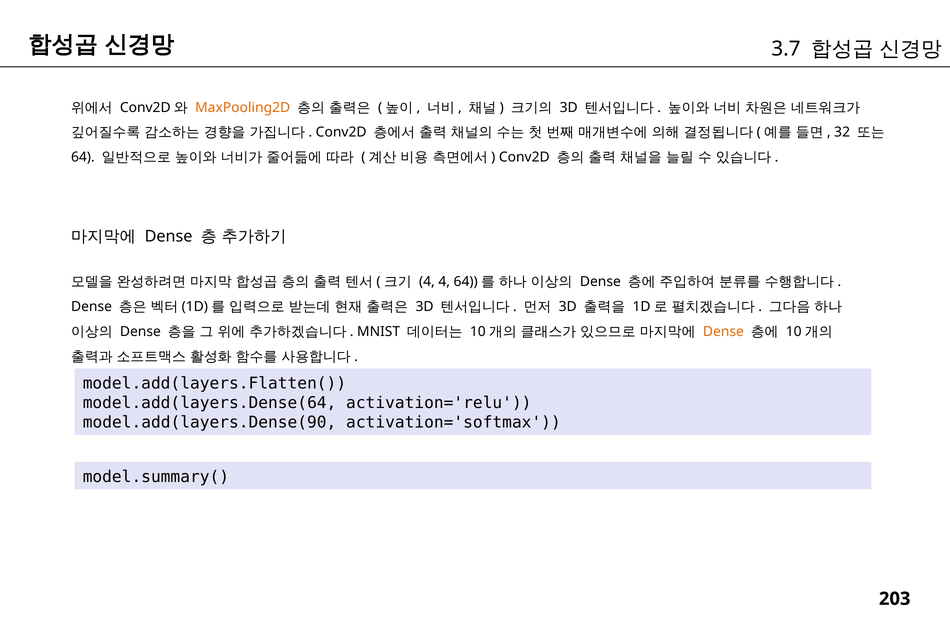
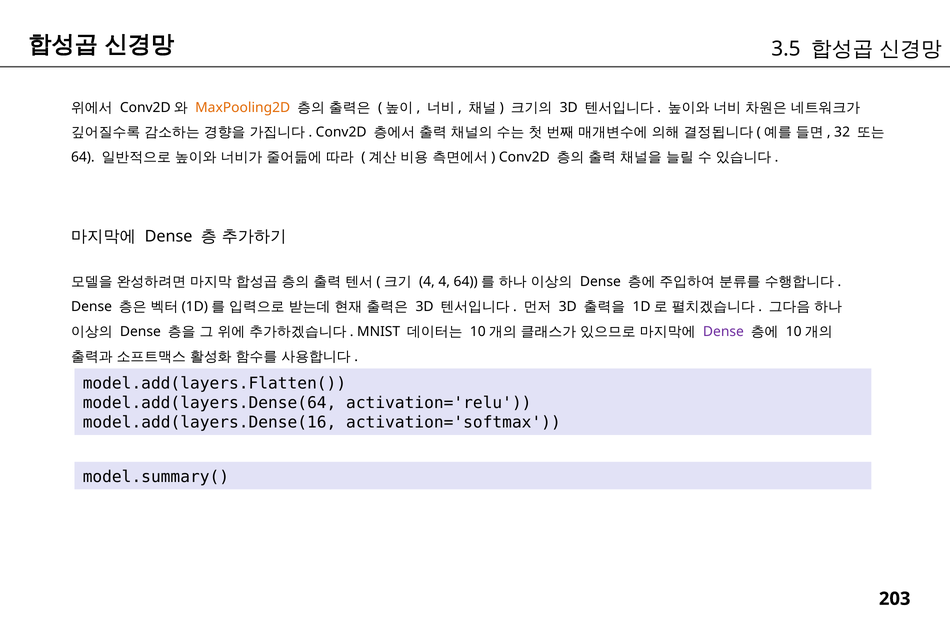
3.7: 3.7 -> 3.5
Dense at (723, 332) colour: orange -> purple
model.add(layers.Dense(90: model.add(layers.Dense(90 -> model.add(layers.Dense(16
